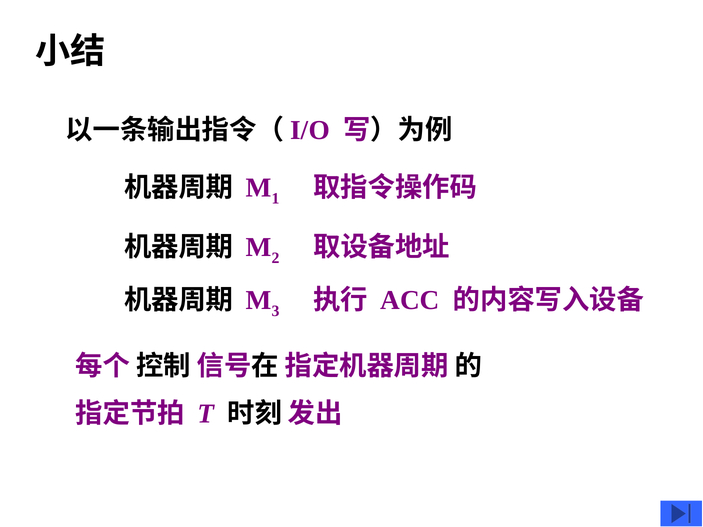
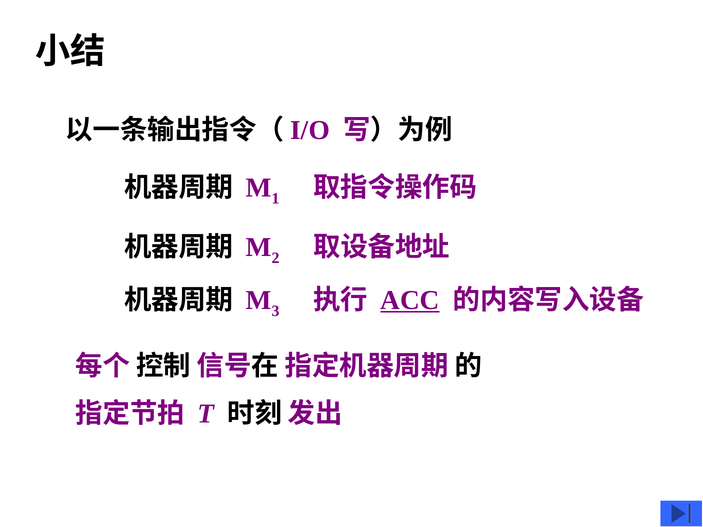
ACC underline: none -> present
